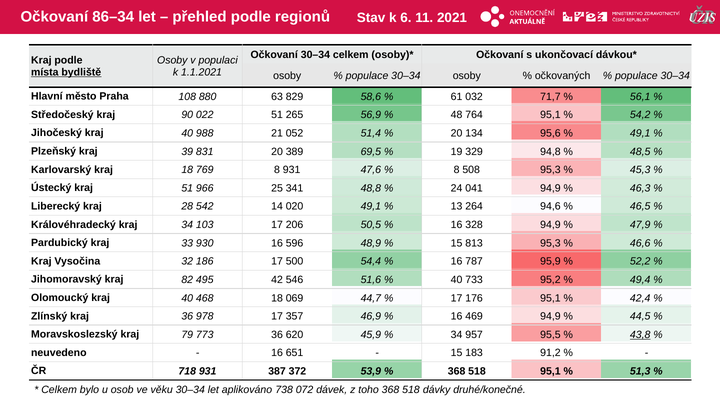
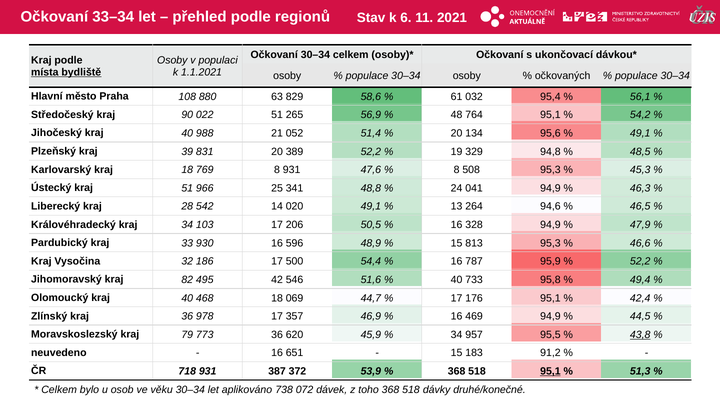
86–34: 86–34 -> 33–34
71,7: 71,7 -> 95,4
389 69,5: 69,5 -> 52,2
95,2: 95,2 -> 95,8
95,1 at (550, 371) underline: none -> present
